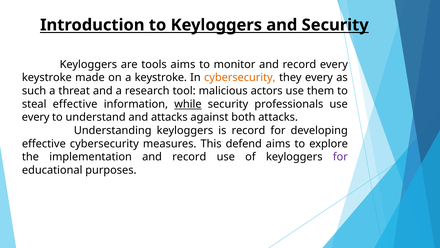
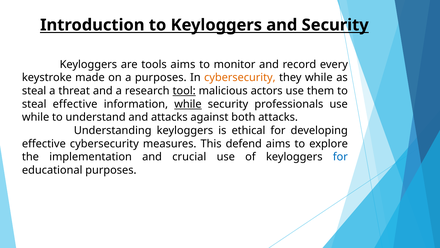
a keystroke: keystroke -> purposes
they every: every -> while
such at (34, 91): such -> steal
tool underline: none -> present
every at (36, 117): every -> while
is record: record -> ethical
implementation and record: record -> crucial
for at (340, 157) colour: purple -> blue
